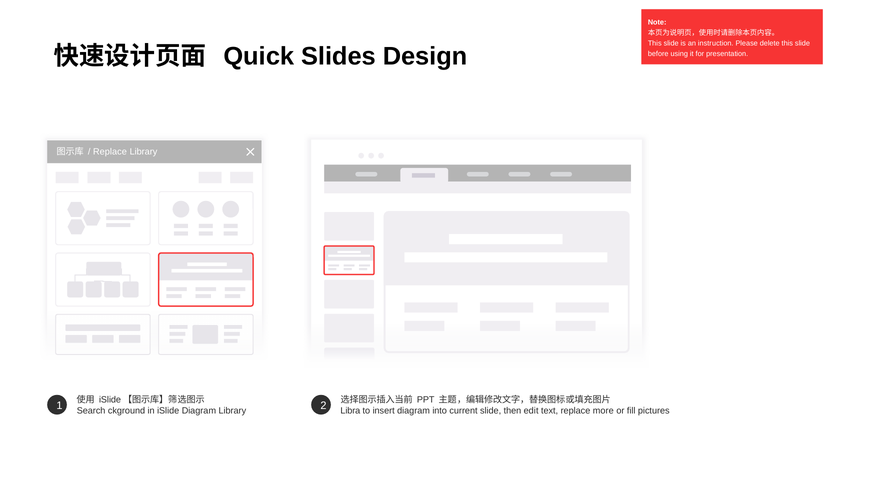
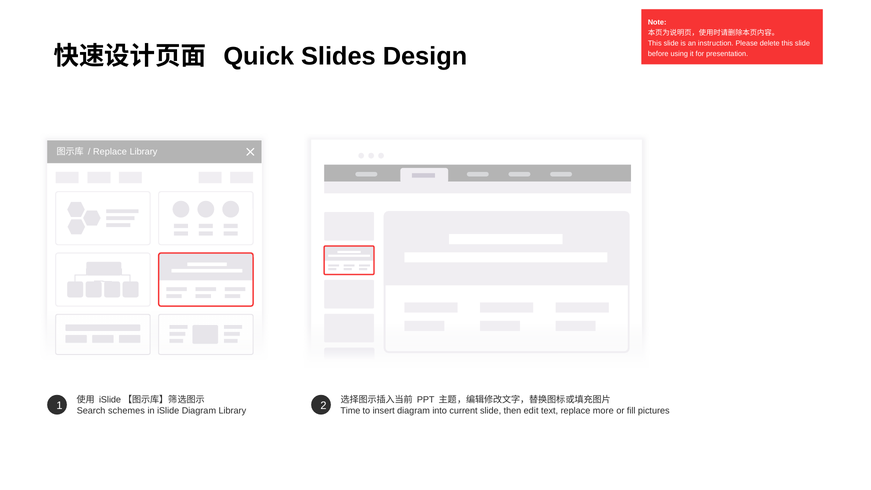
ckground: ckground -> schemes
Libra: Libra -> Time
